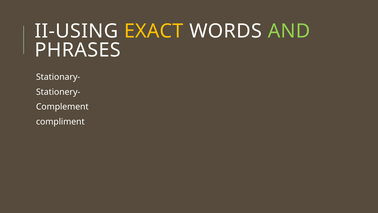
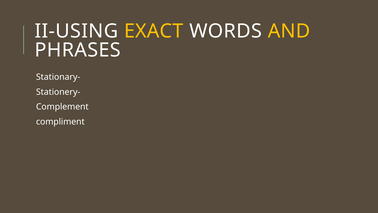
AND colour: light green -> yellow
